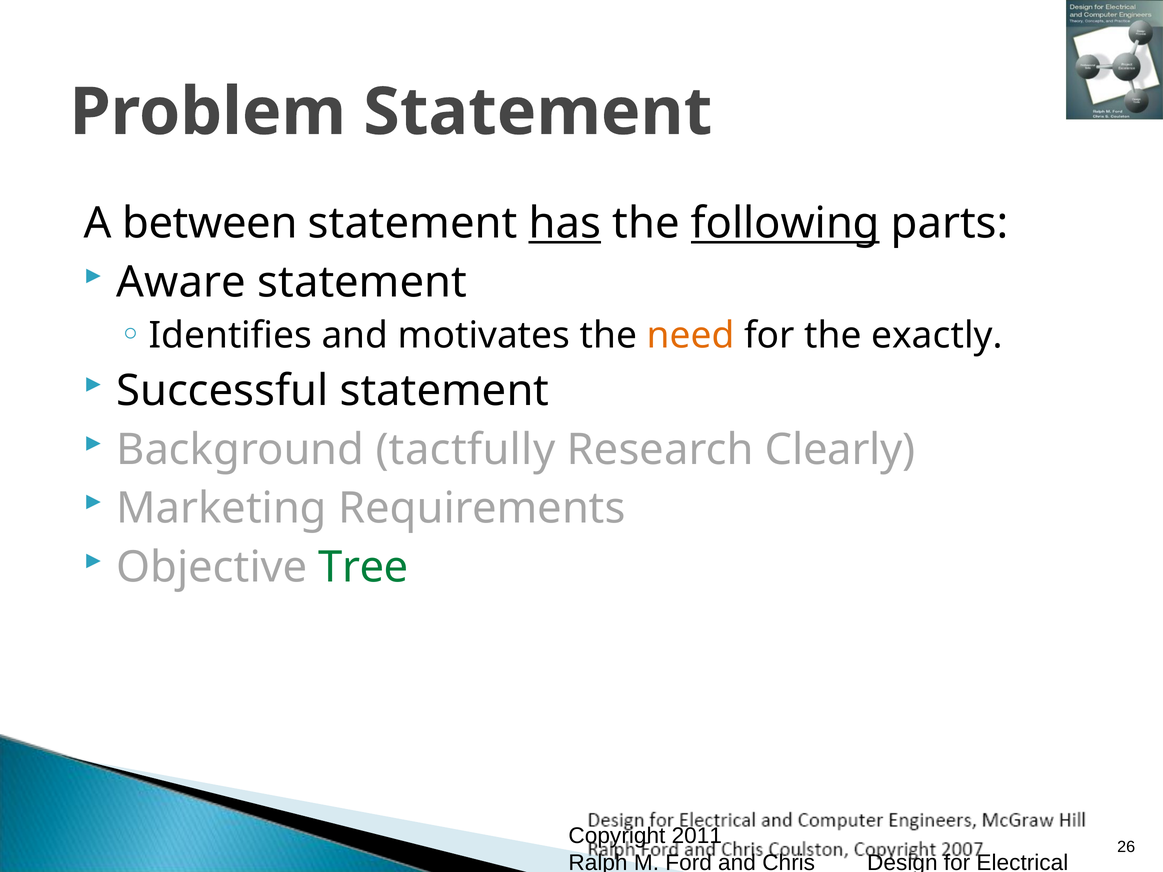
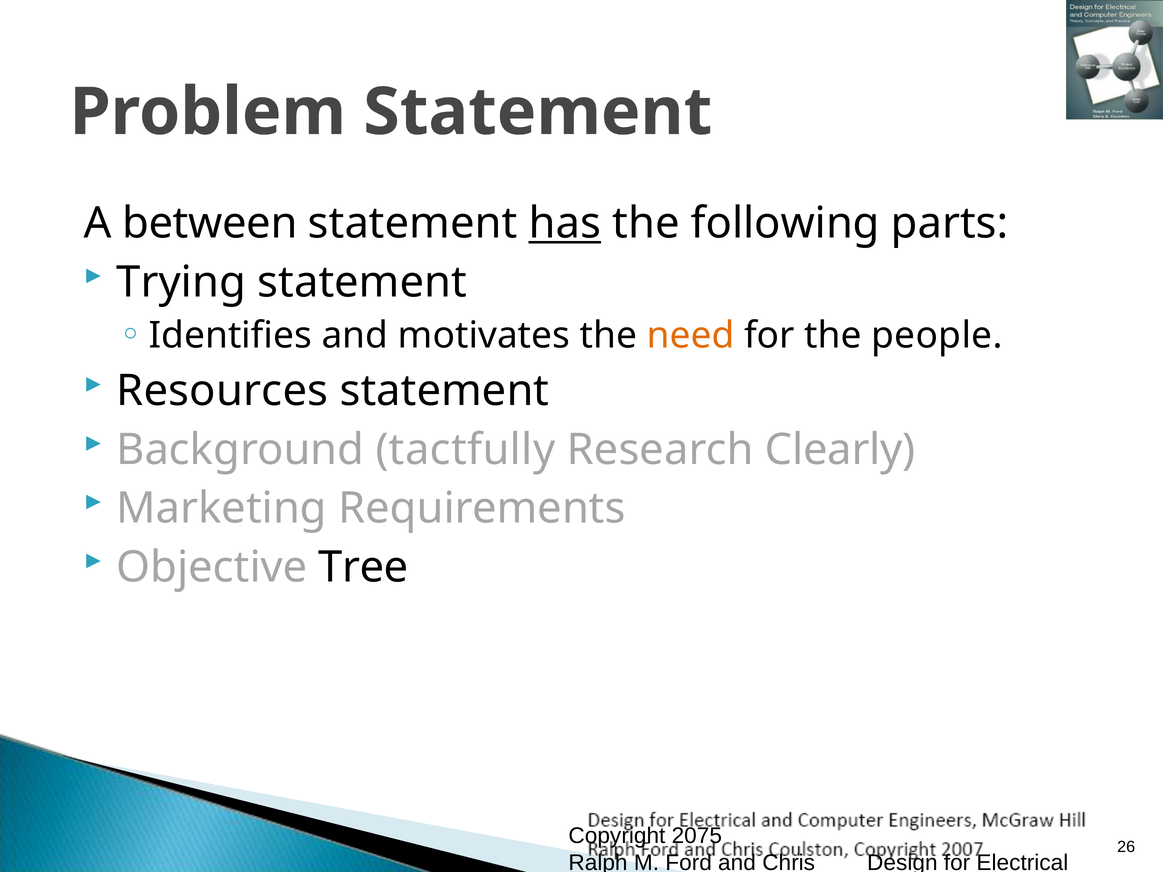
following underline: present -> none
Aware: Aware -> Trying
exactly: exactly -> people
Successful: Successful -> Resources
Tree colour: green -> black
2011: 2011 -> 2075
